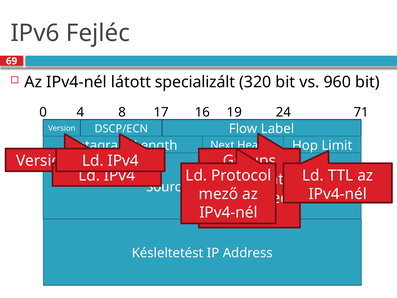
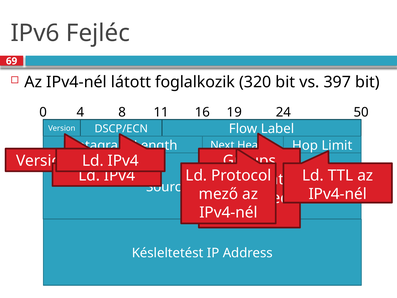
specializált: specializált -> foglalkozik
960: 960 -> 397
17: 17 -> 11
71: 71 -> 50
